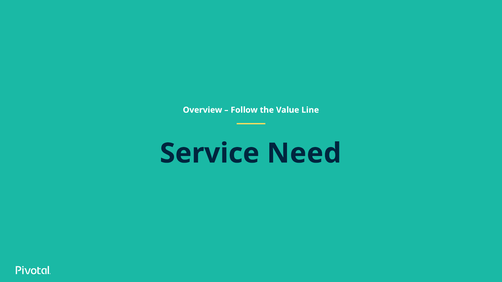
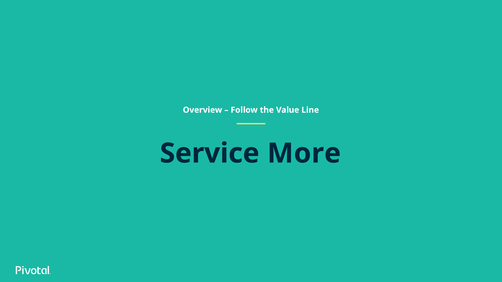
Need: Need -> More
